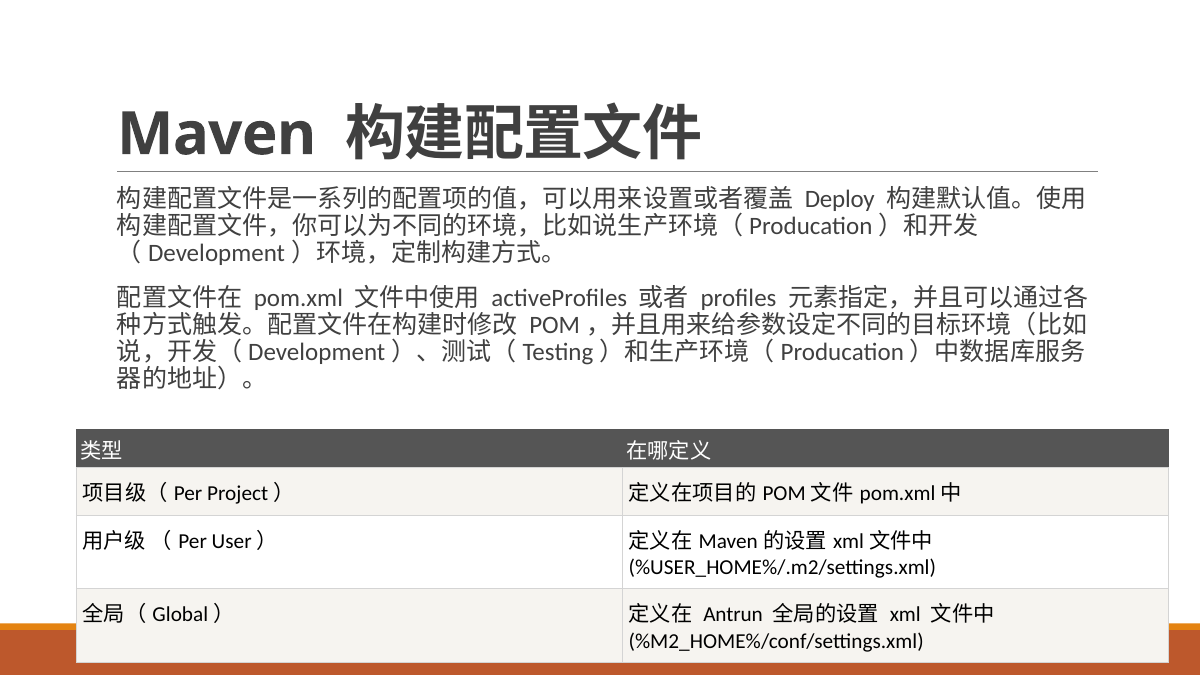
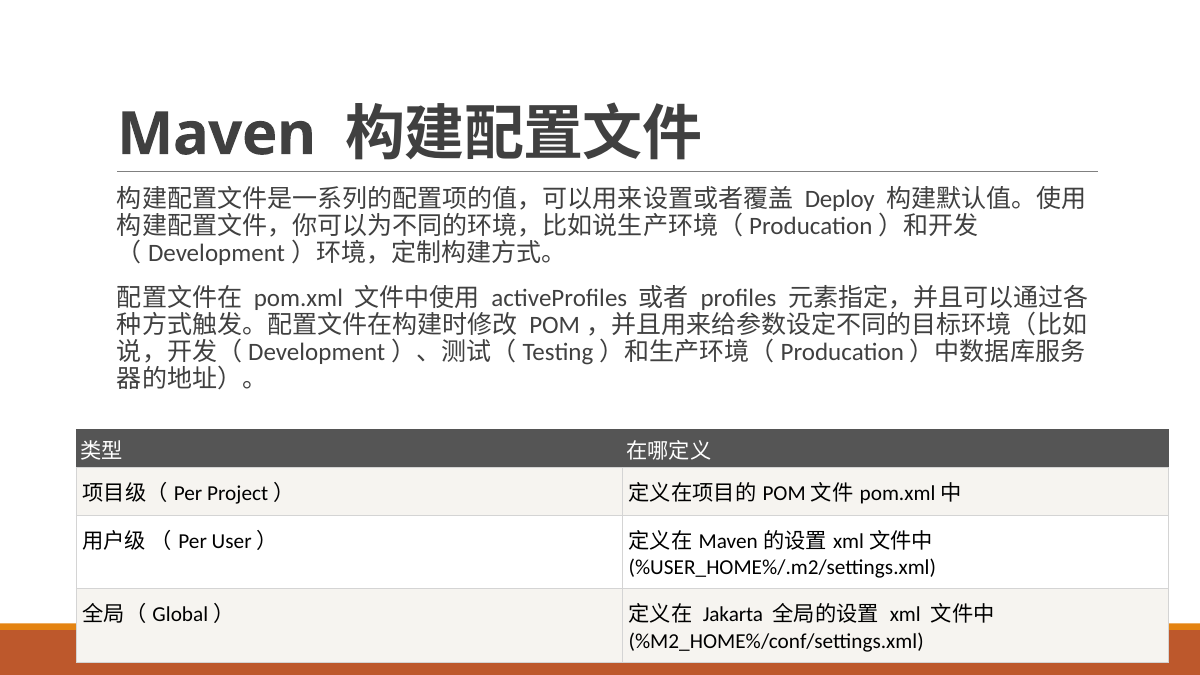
Antrun: Antrun -> Jakarta
